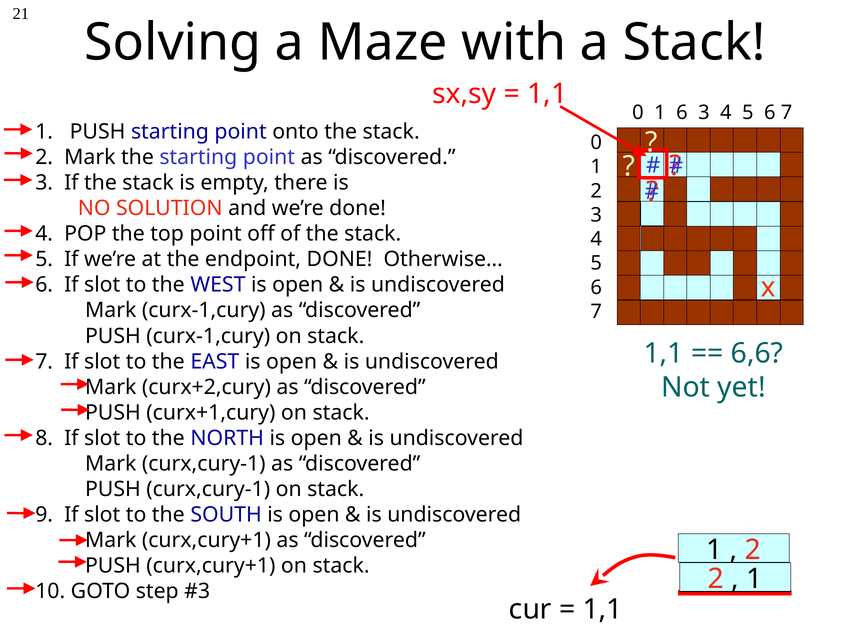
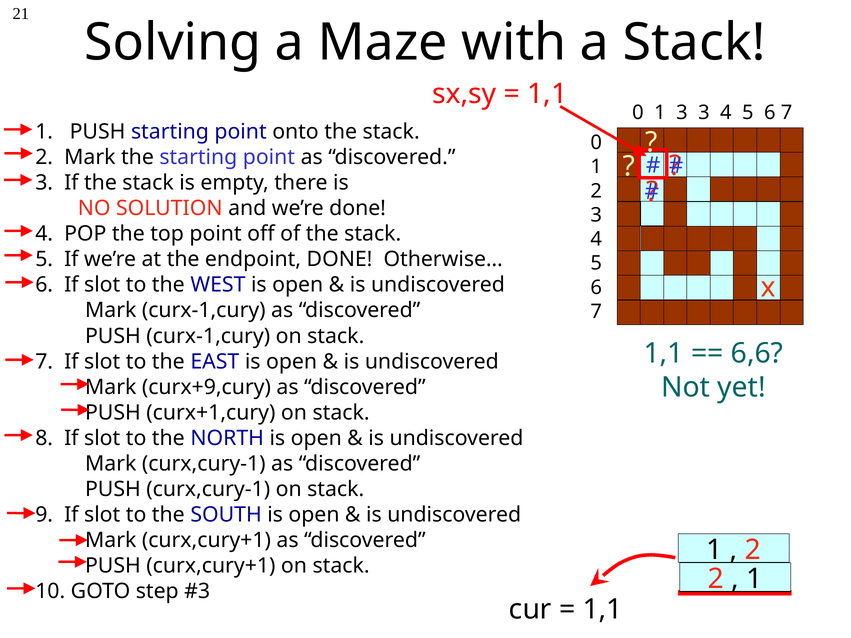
1 6: 6 -> 3
curx+2,cury: curx+2,cury -> curx+9,cury
